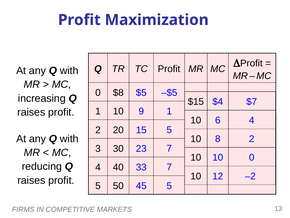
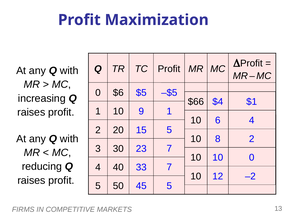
$8: $8 -> $6
$15: $15 -> $66
$7: $7 -> $1
